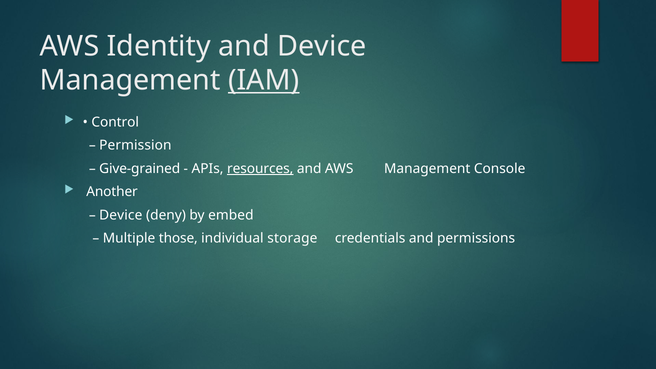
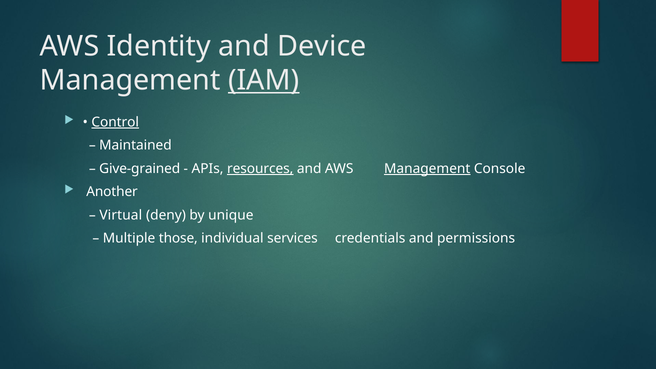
Control underline: none -> present
Permission: Permission -> Maintained
Management at (427, 169) underline: none -> present
Device at (121, 215): Device -> Virtual
embed: embed -> unique
storage: storage -> services
